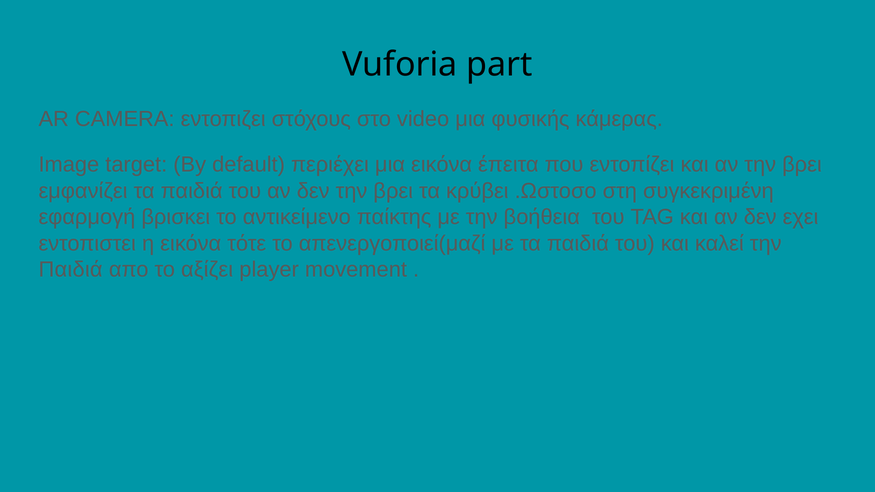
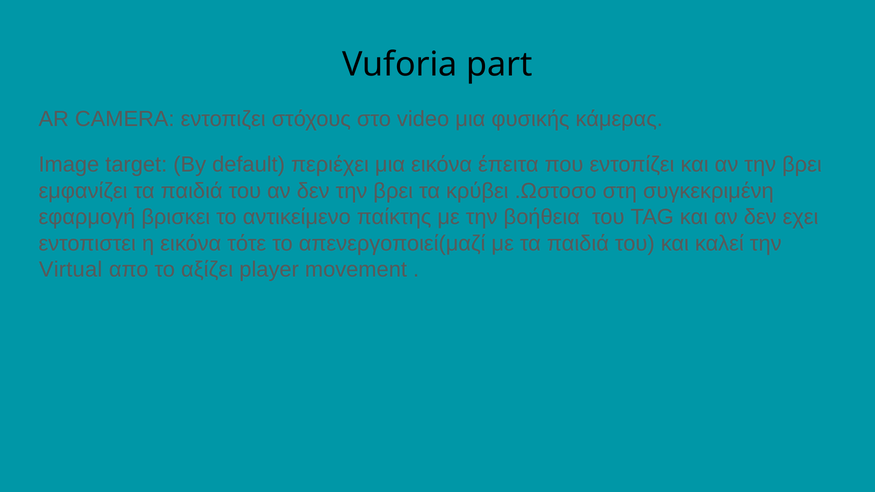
Παιδιά at (71, 270): Παιδιά -> Virtual
